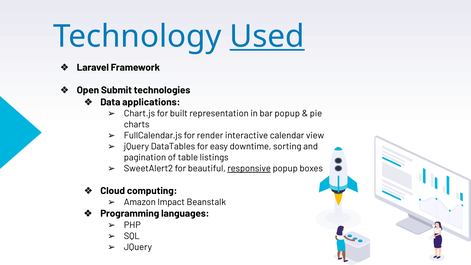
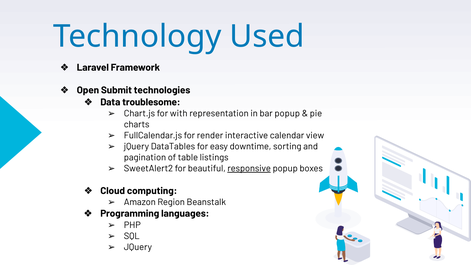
Used underline: present -> none
applications: applications -> troublesome
built: built -> with
Impact: Impact -> Region
